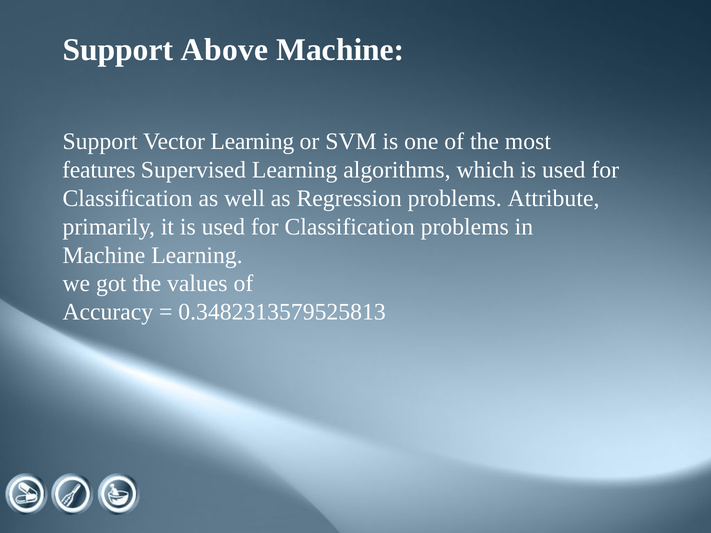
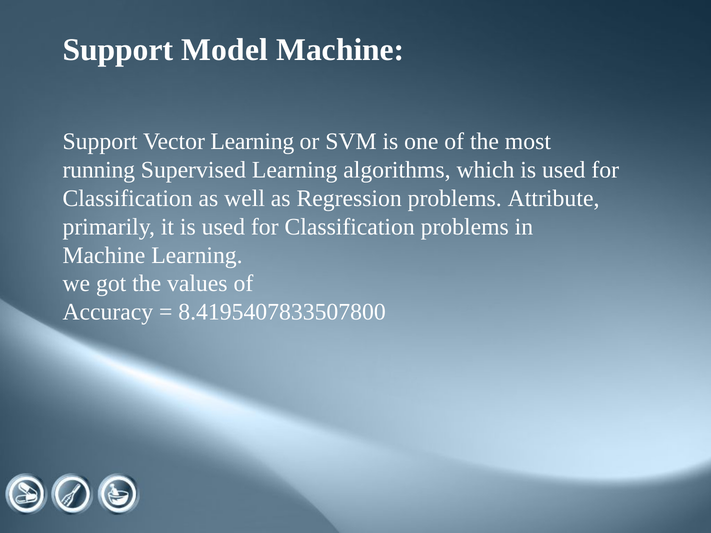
Above: Above -> Model
features: features -> running
0.3482313579525813: 0.3482313579525813 -> 8.4195407833507800
